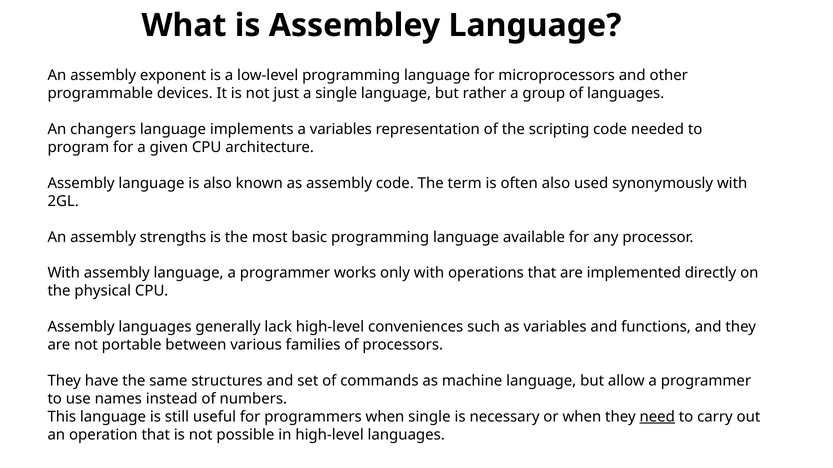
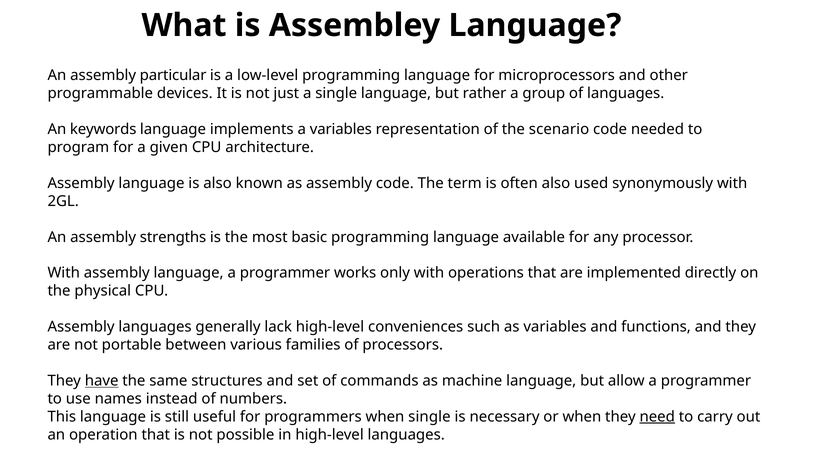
exponent: exponent -> particular
changers: changers -> keywords
scripting: scripting -> scenario
have underline: none -> present
